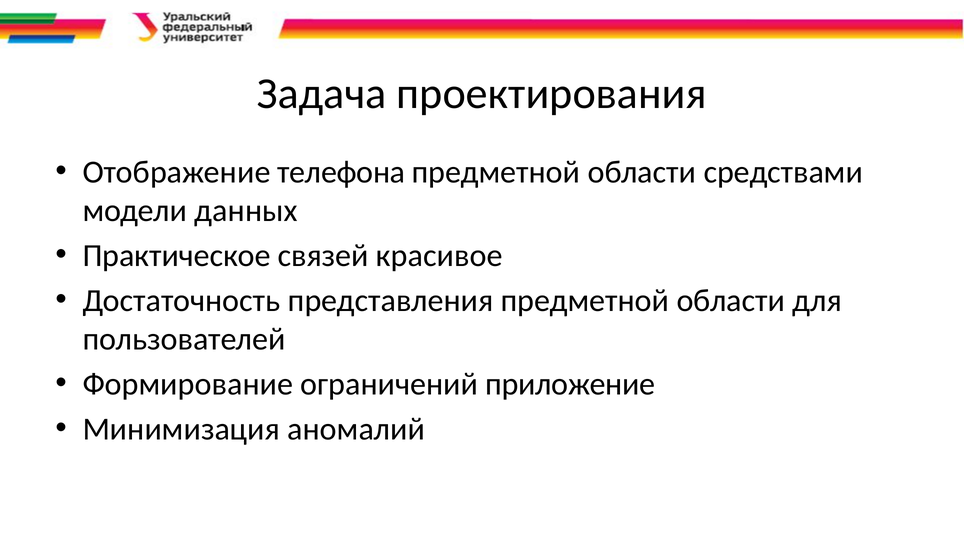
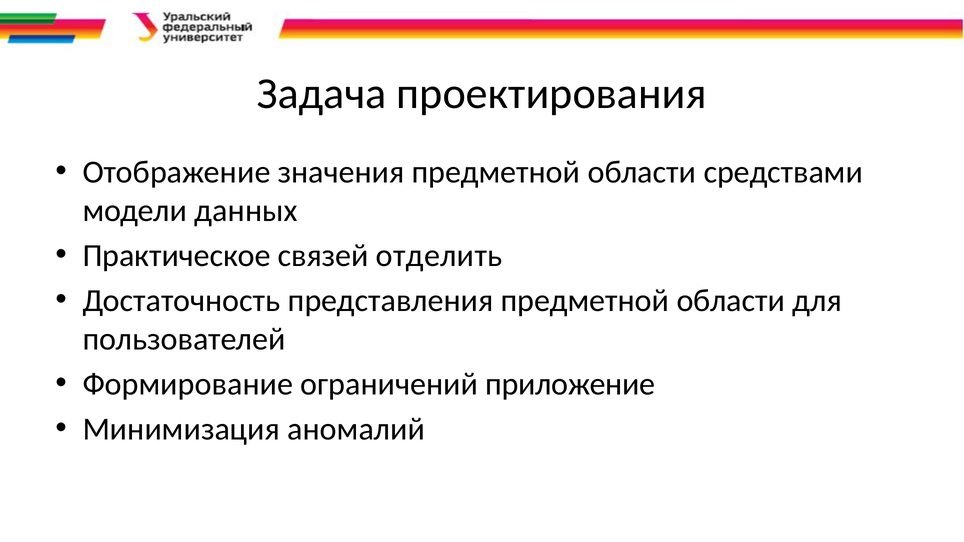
телефона: телефона -> значения
красивое: красивое -> отделить
